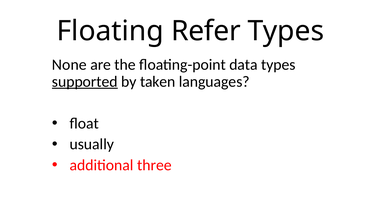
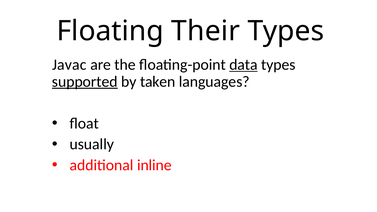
Refer: Refer -> Their
None: None -> Javac
data underline: none -> present
three: three -> inline
